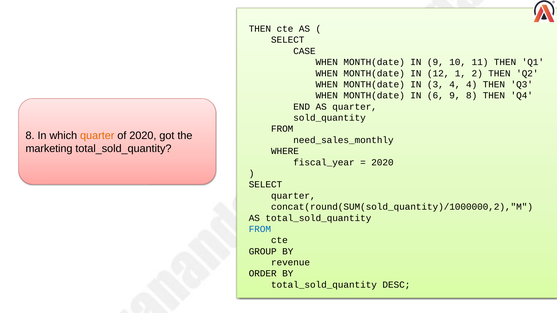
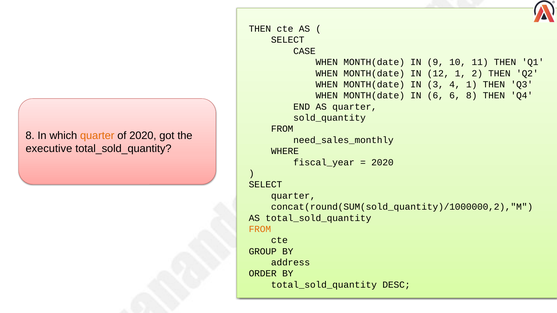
4 4: 4 -> 1
6 9: 9 -> 6
marketing: marketing -> executive
FROM at (260, 229) colour: blue -> orange
revenue: revenue -> address
